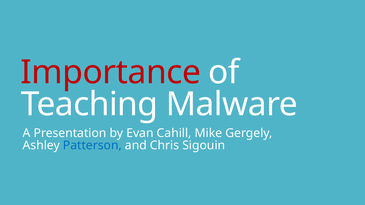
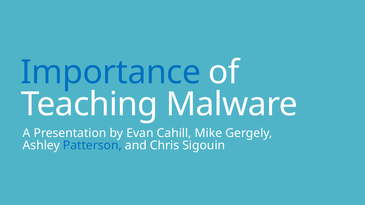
Importance colour: red -> blue
